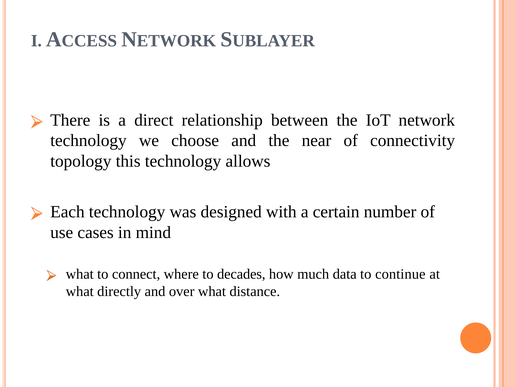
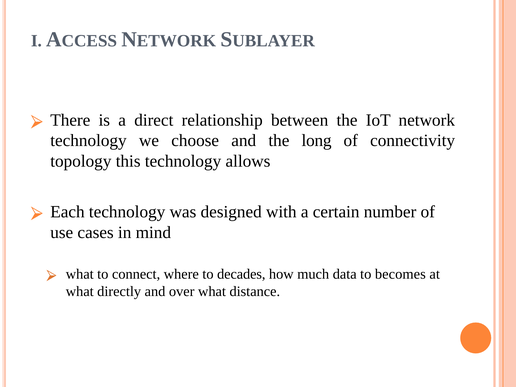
near: near -> long
continue: continue -> becomes
